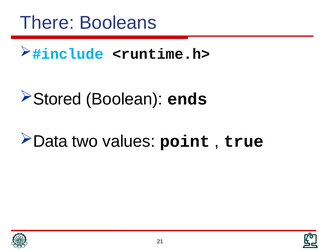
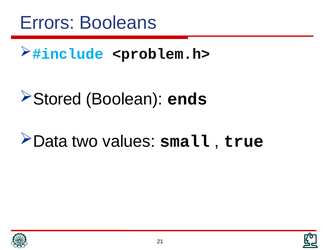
There: There -> Errors
<runtime.h>: <runtime.h> -> <problem.h>
point: point -> small
